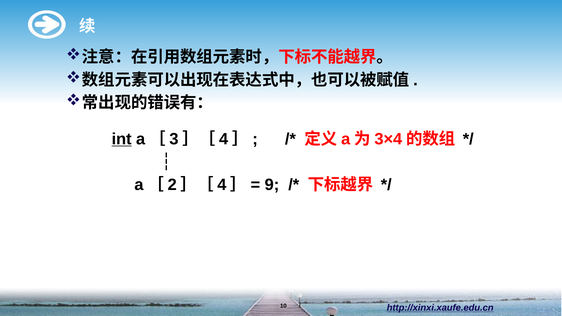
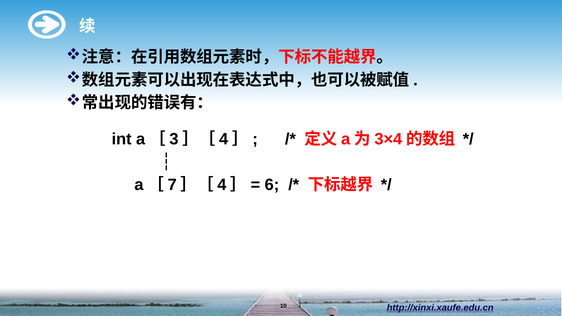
int underline: present -> none
2: 2 -> 7
9: 9 -> 6
